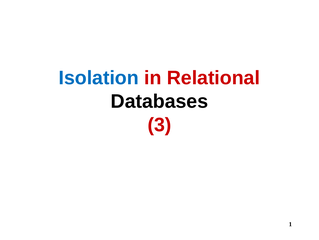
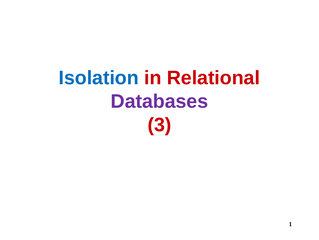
Databases colour: black -> purple
